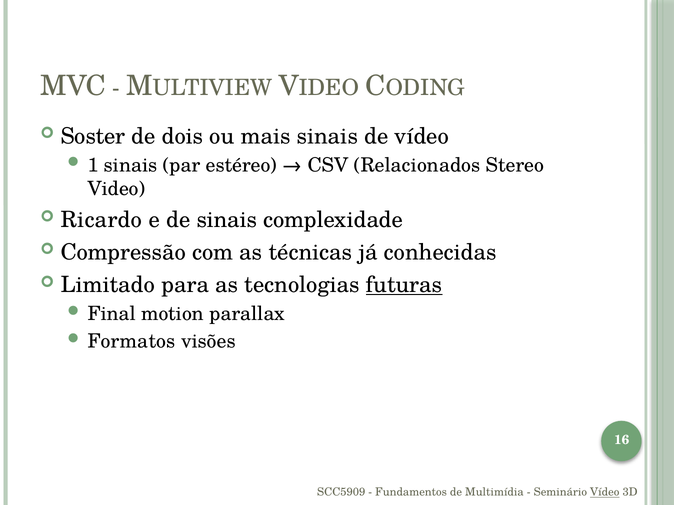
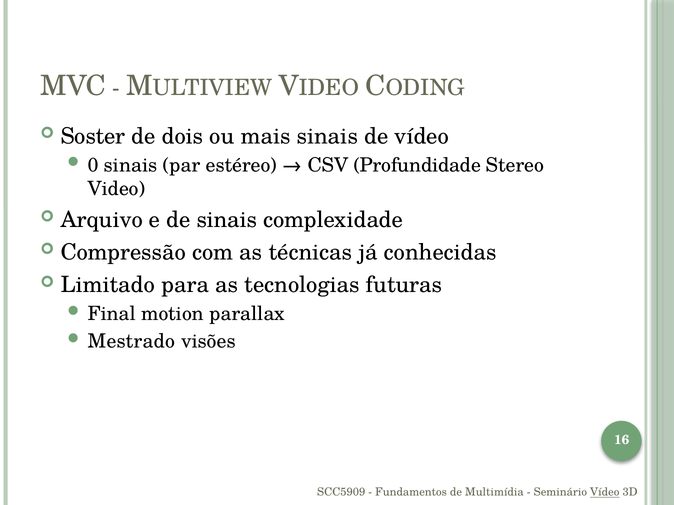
1: 1 -> 0
Relacionados: Relacionados -> Profundidade
Ricardo: Ricardo -> Arquivo
futuras underline: present -> none
Formatos: Formatos -> Mestrado
